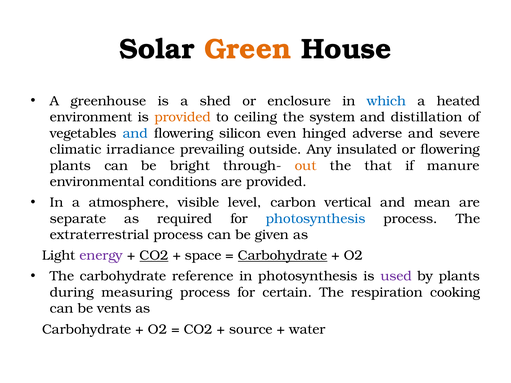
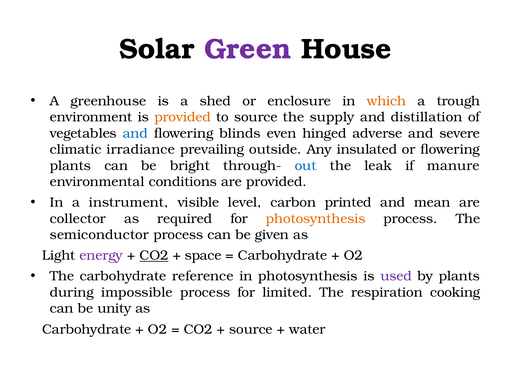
Green colour: orange -> purple
which colour: blue -> orange
heated: heated -> trough
to ceiling: ceiling -> source
system: system -> supply
silicon: silicon -> blinds
out colour: orange -> blue
that: that -> leak
atmosphere: atmosphere -> instrument
vertical: vertical -> printed
separate: separate -> collector
photosynthesis at (316, 219) colour: blue -> orange
extraterrestrial: extraterrestrial -> semiconductor
Carbohydrate at (283, 256) underline: present -> none
measuring: measuring -> impossible
certain: certain -> limited
vents: vents -> unity
